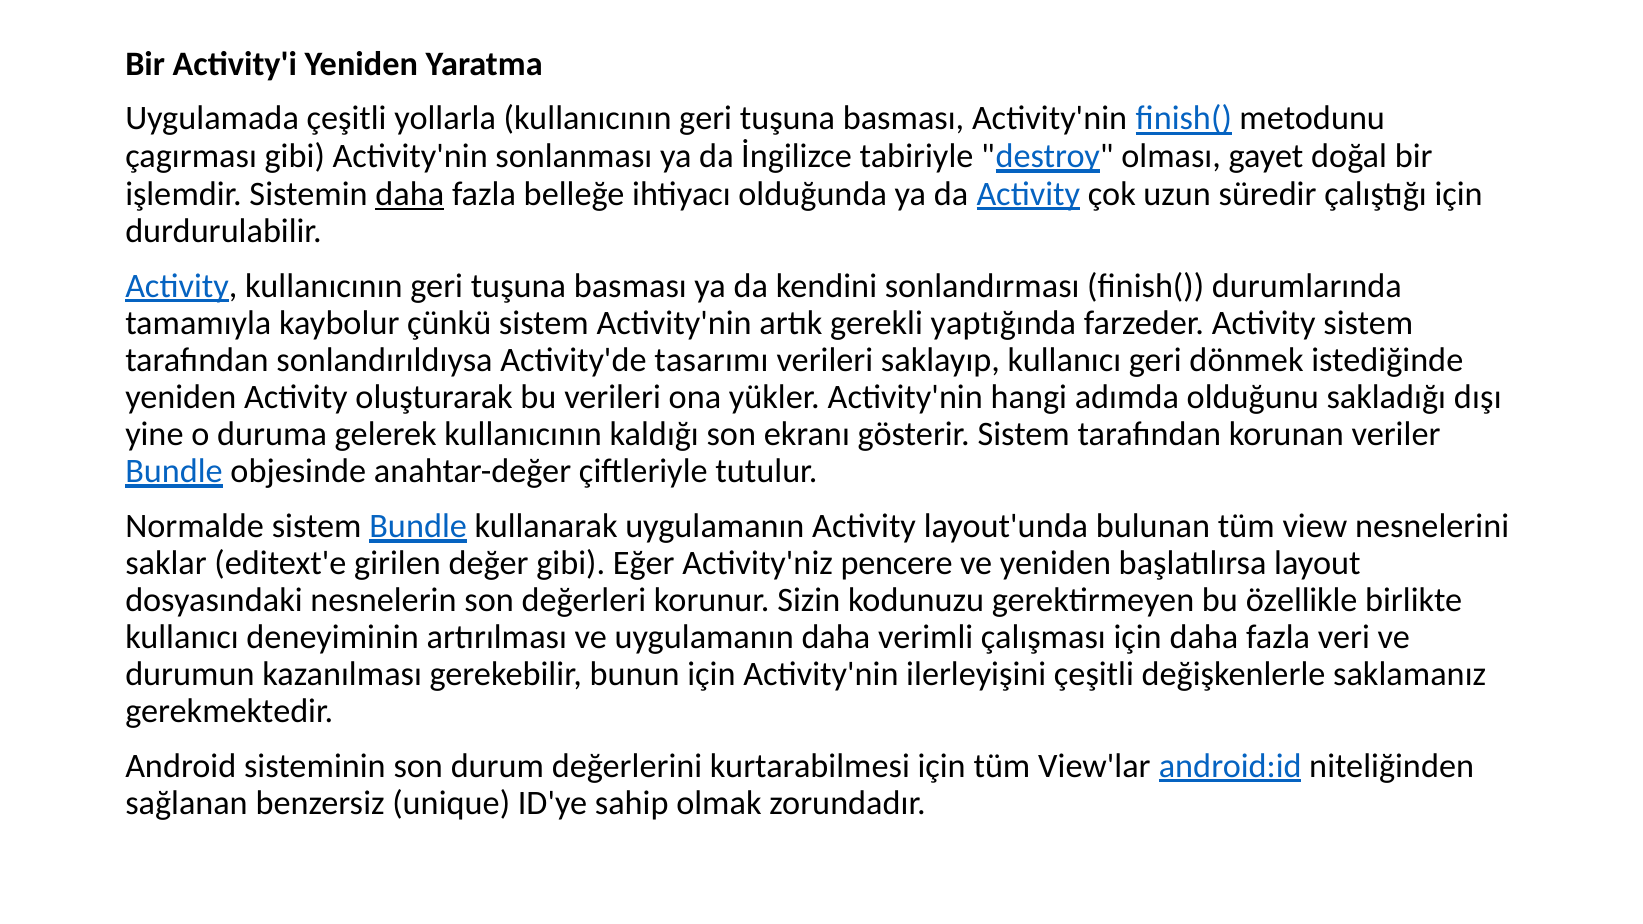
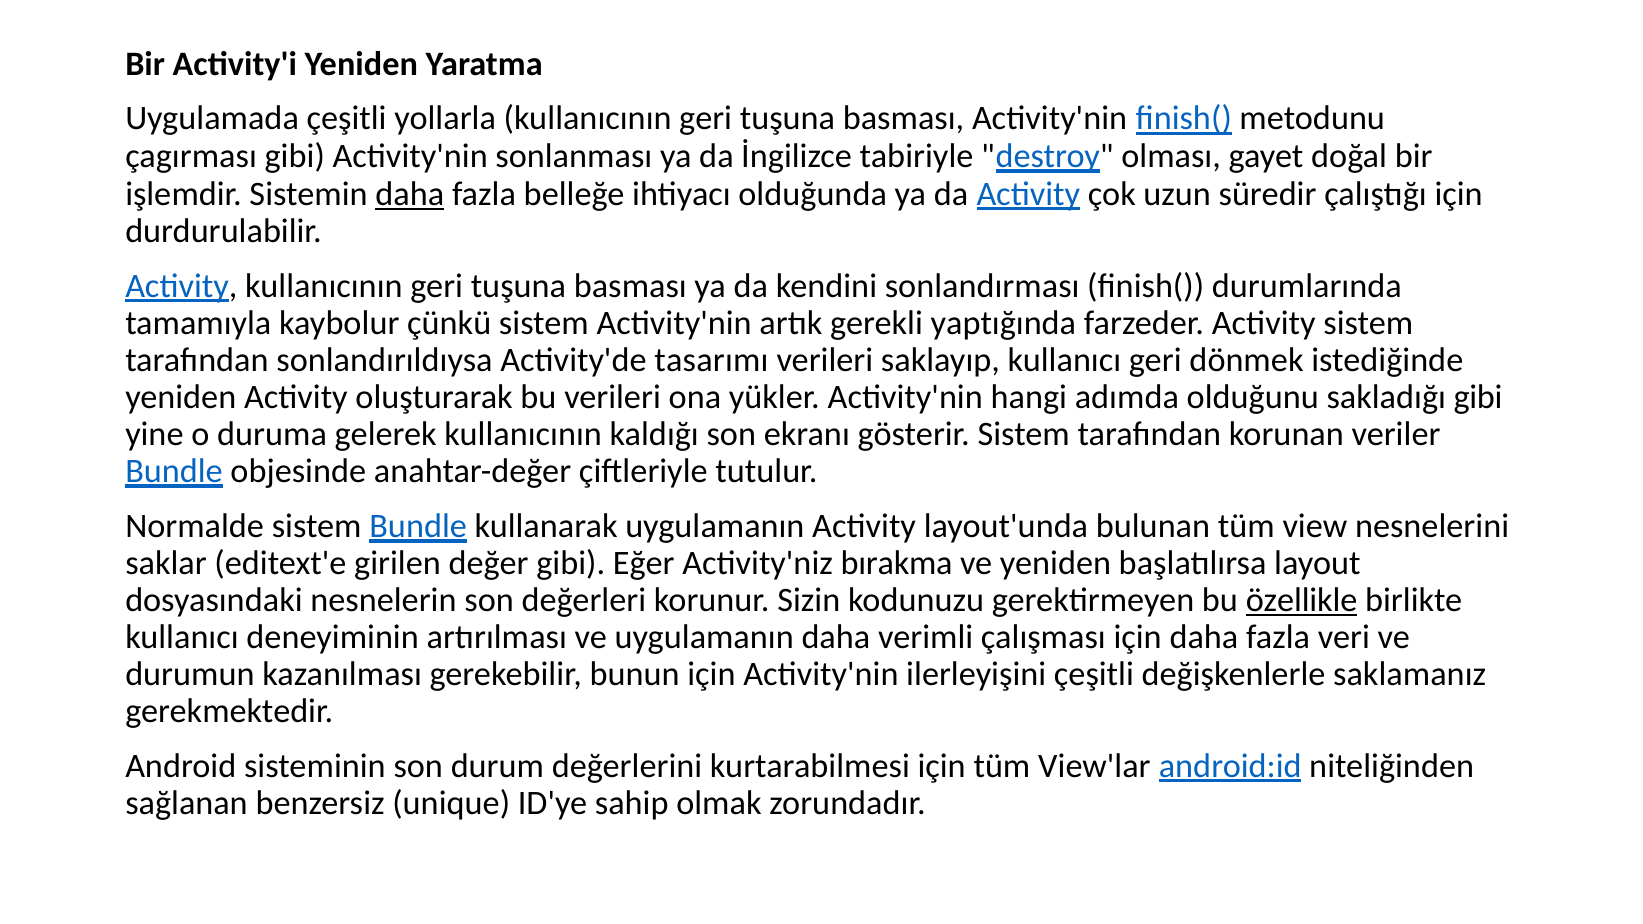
sakladığı dışı: dışı -> gibi
pencere: pencere -> bırakma
özellikle underline: none -> present
